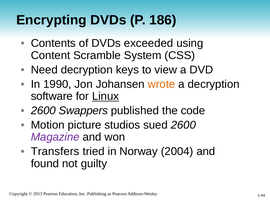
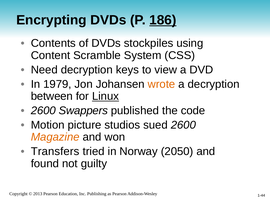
186 underline: none -> present
exceeded: exceeded -> stockpiles
1990: 1990 -> 1979
software: software -> between
Magazine colour: purple -> orange
2004: 2004 -> 2050
